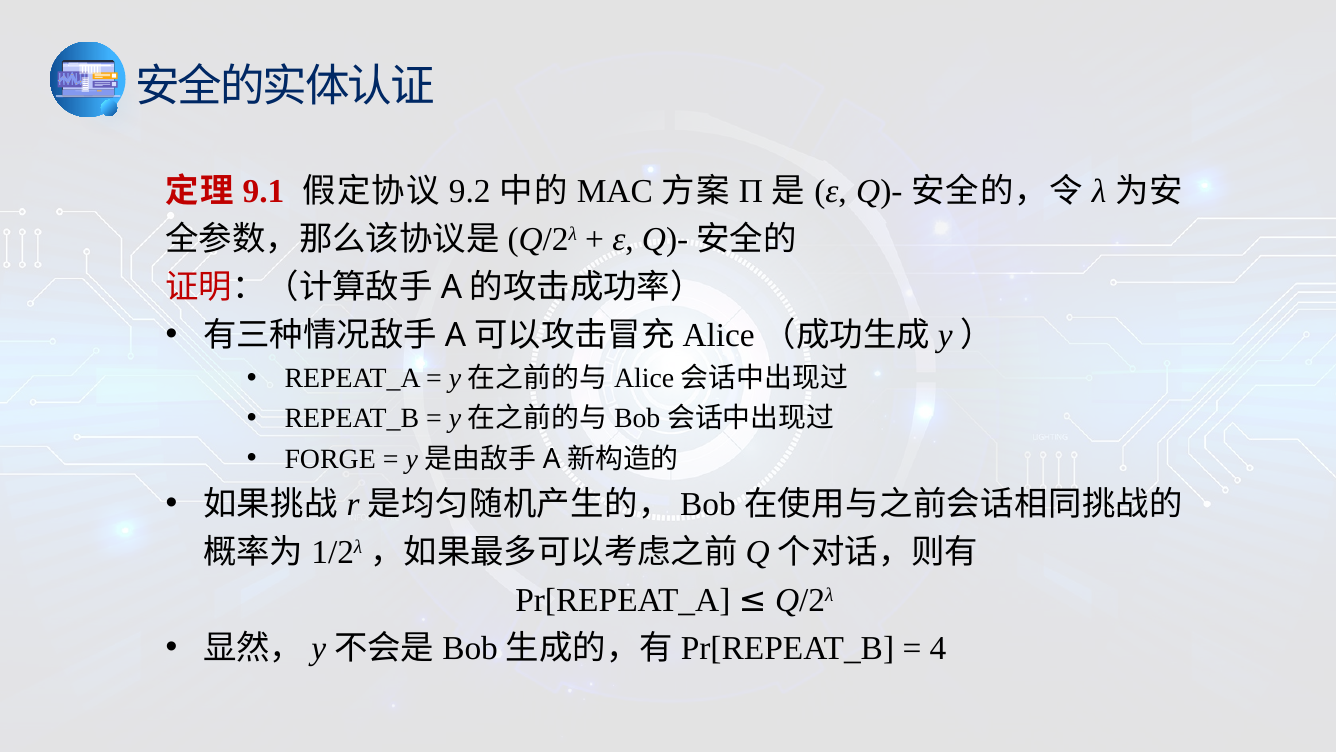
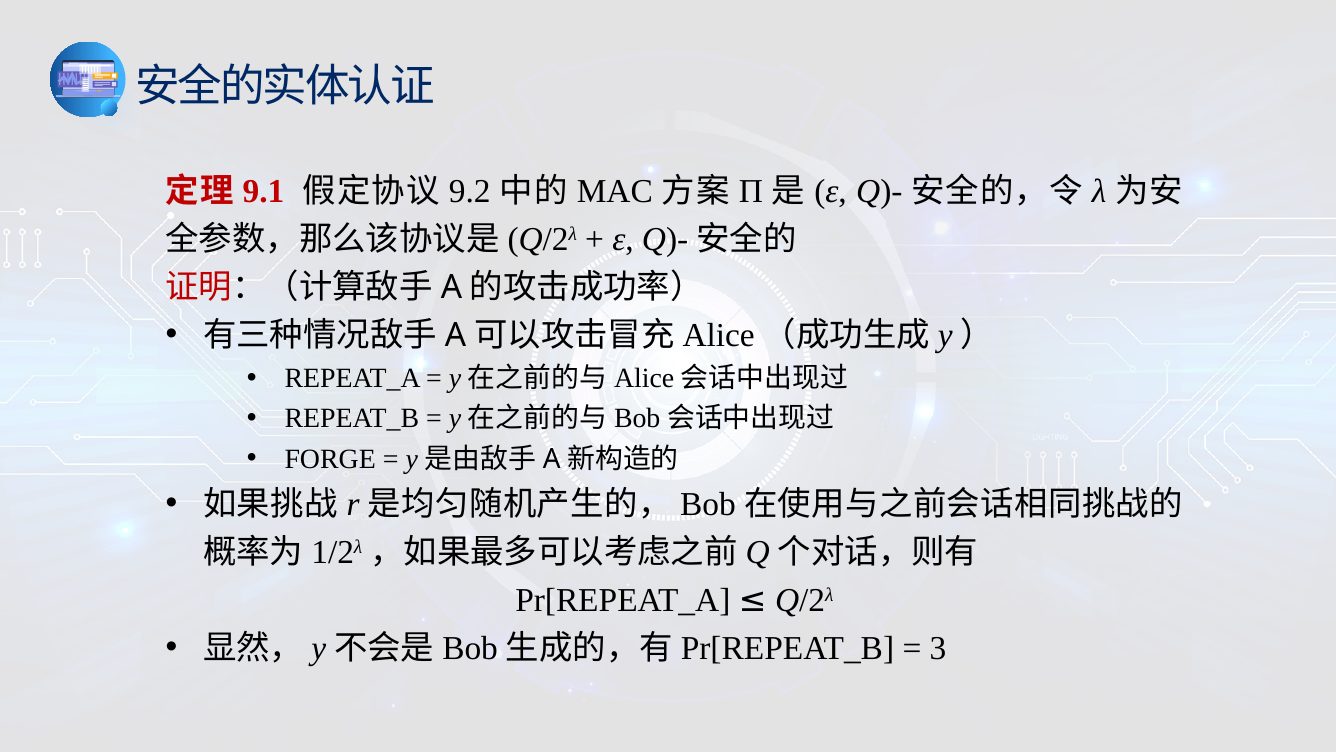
4: 4 -> 3
